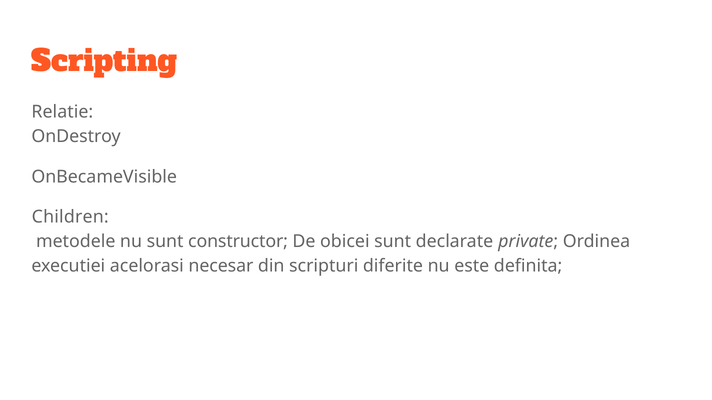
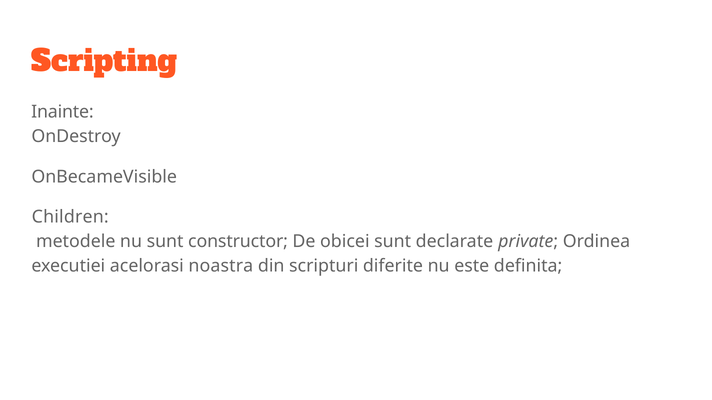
Relatie: Relatie -> Inainte
necesar: necesar -> noastra
